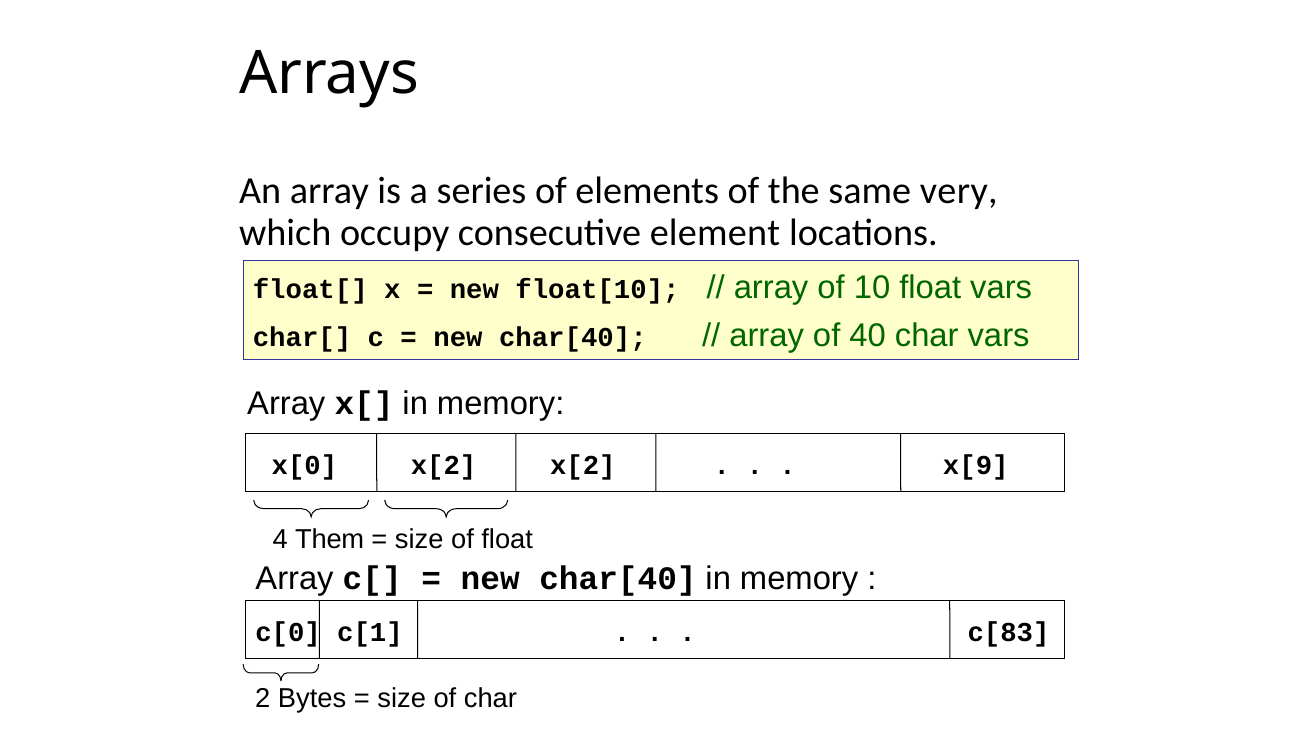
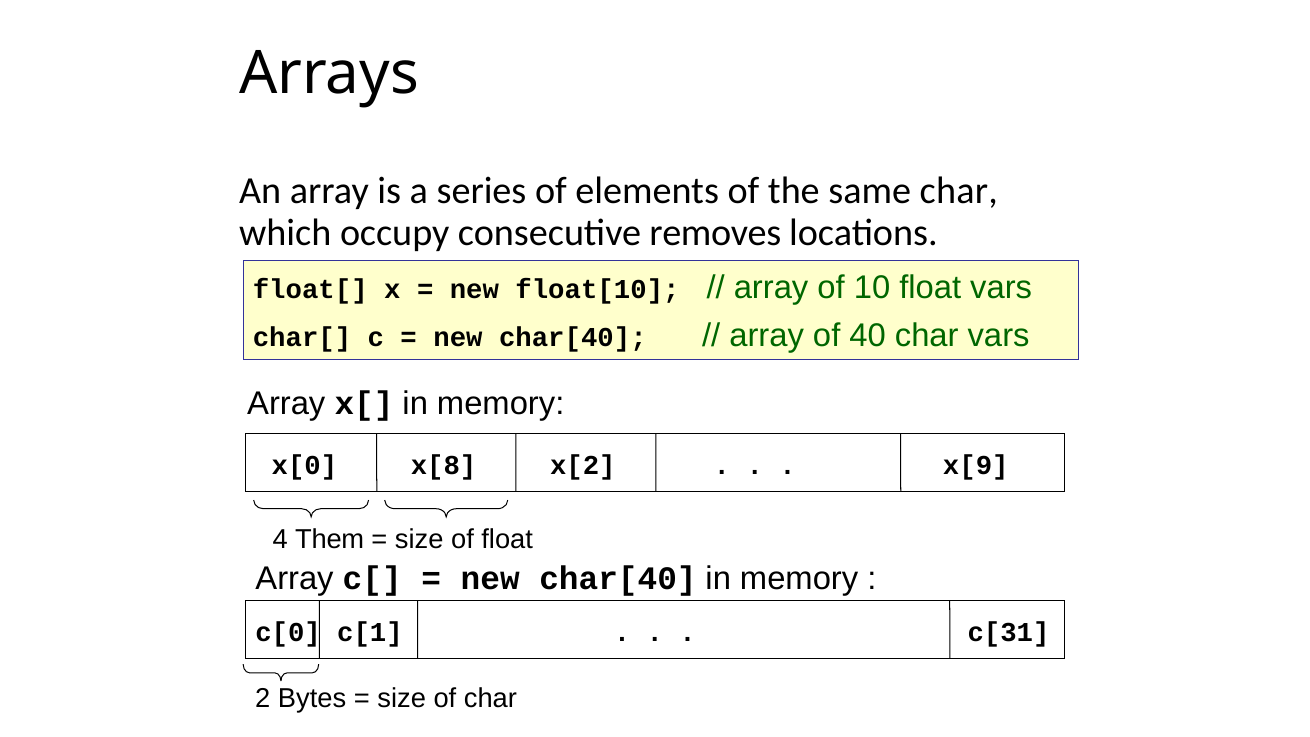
same very: very -> char
element: element -> removes
x[0 x[2: x[2 -> x[8
c[83: c[83 -> c[31
